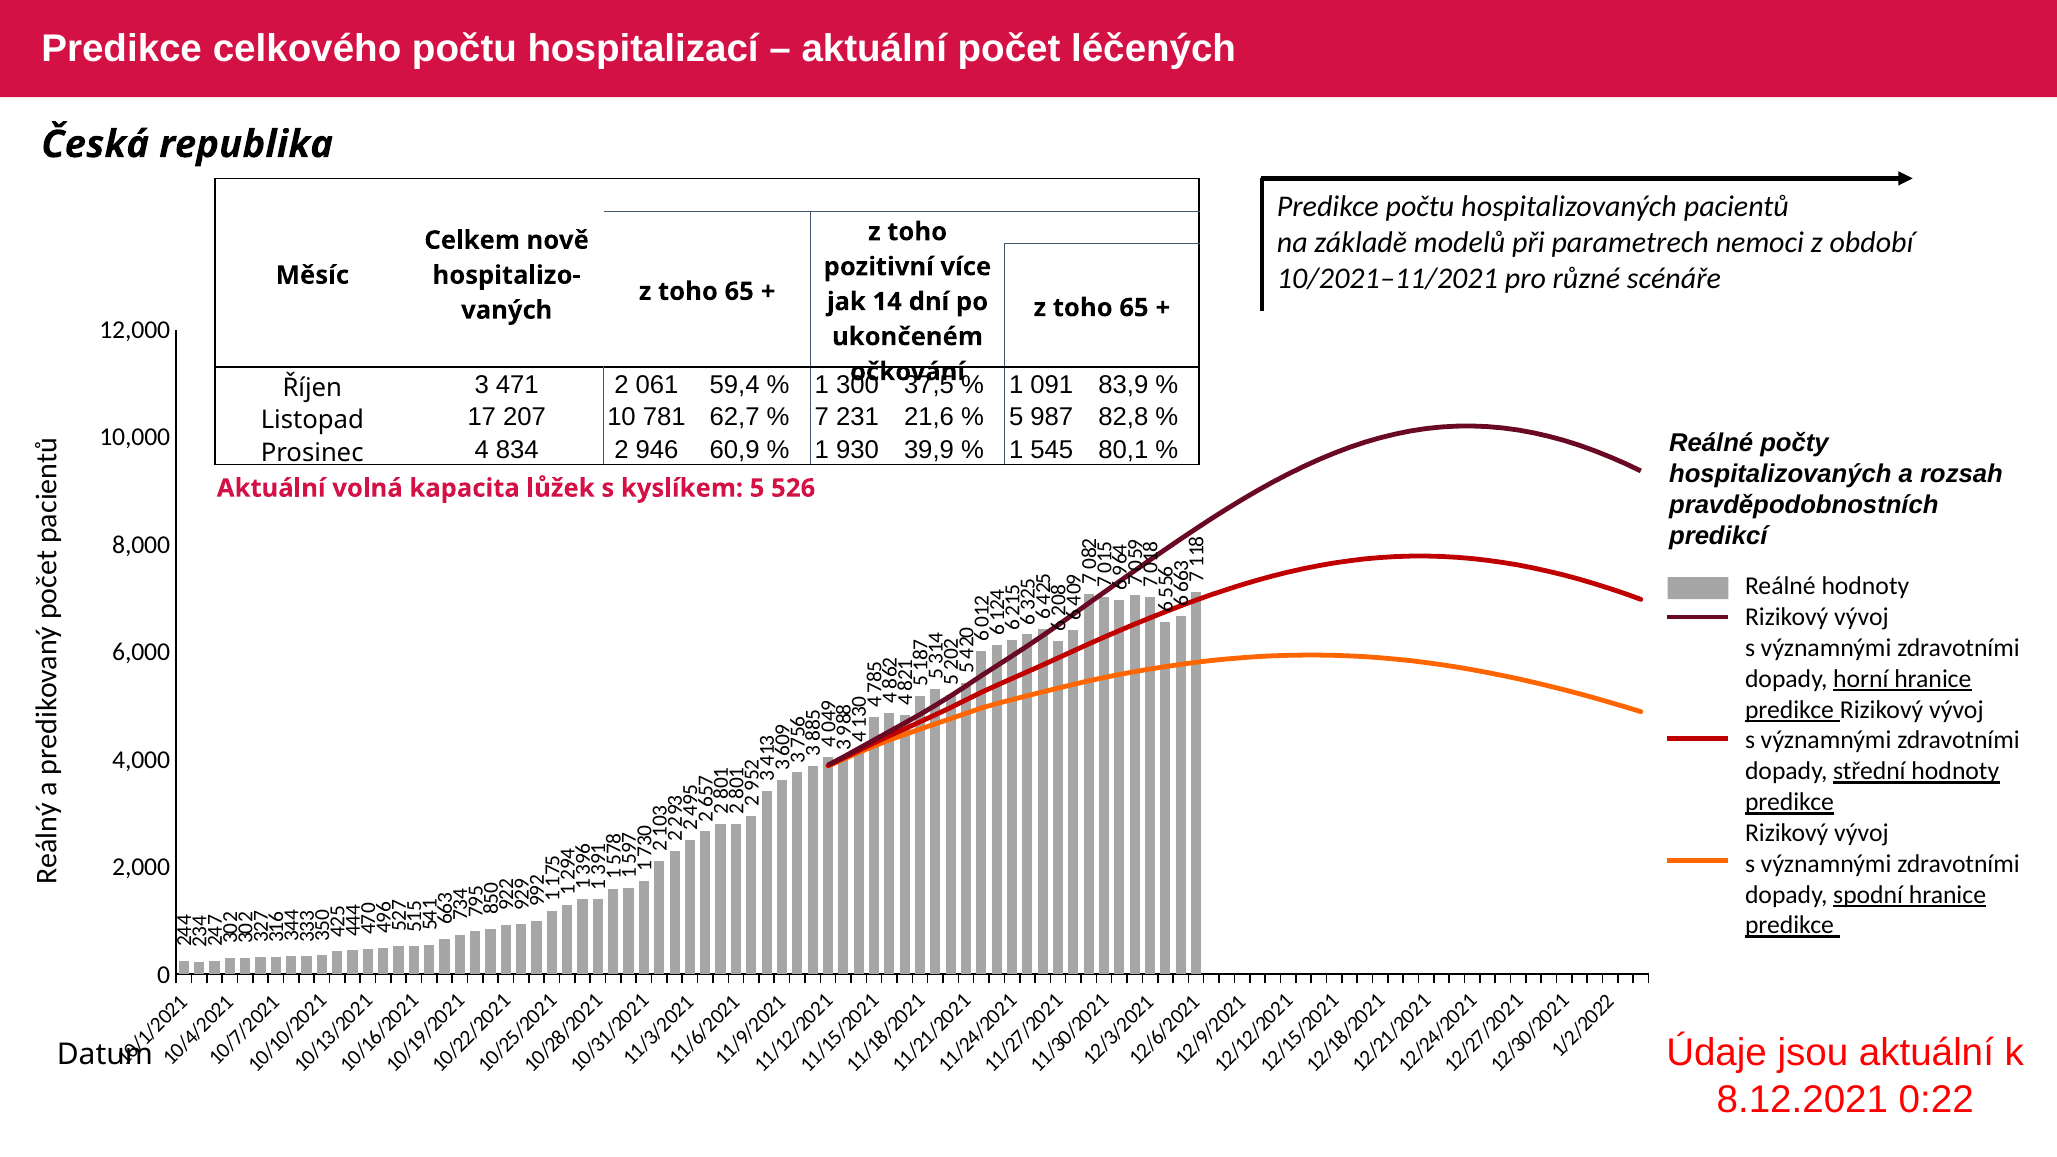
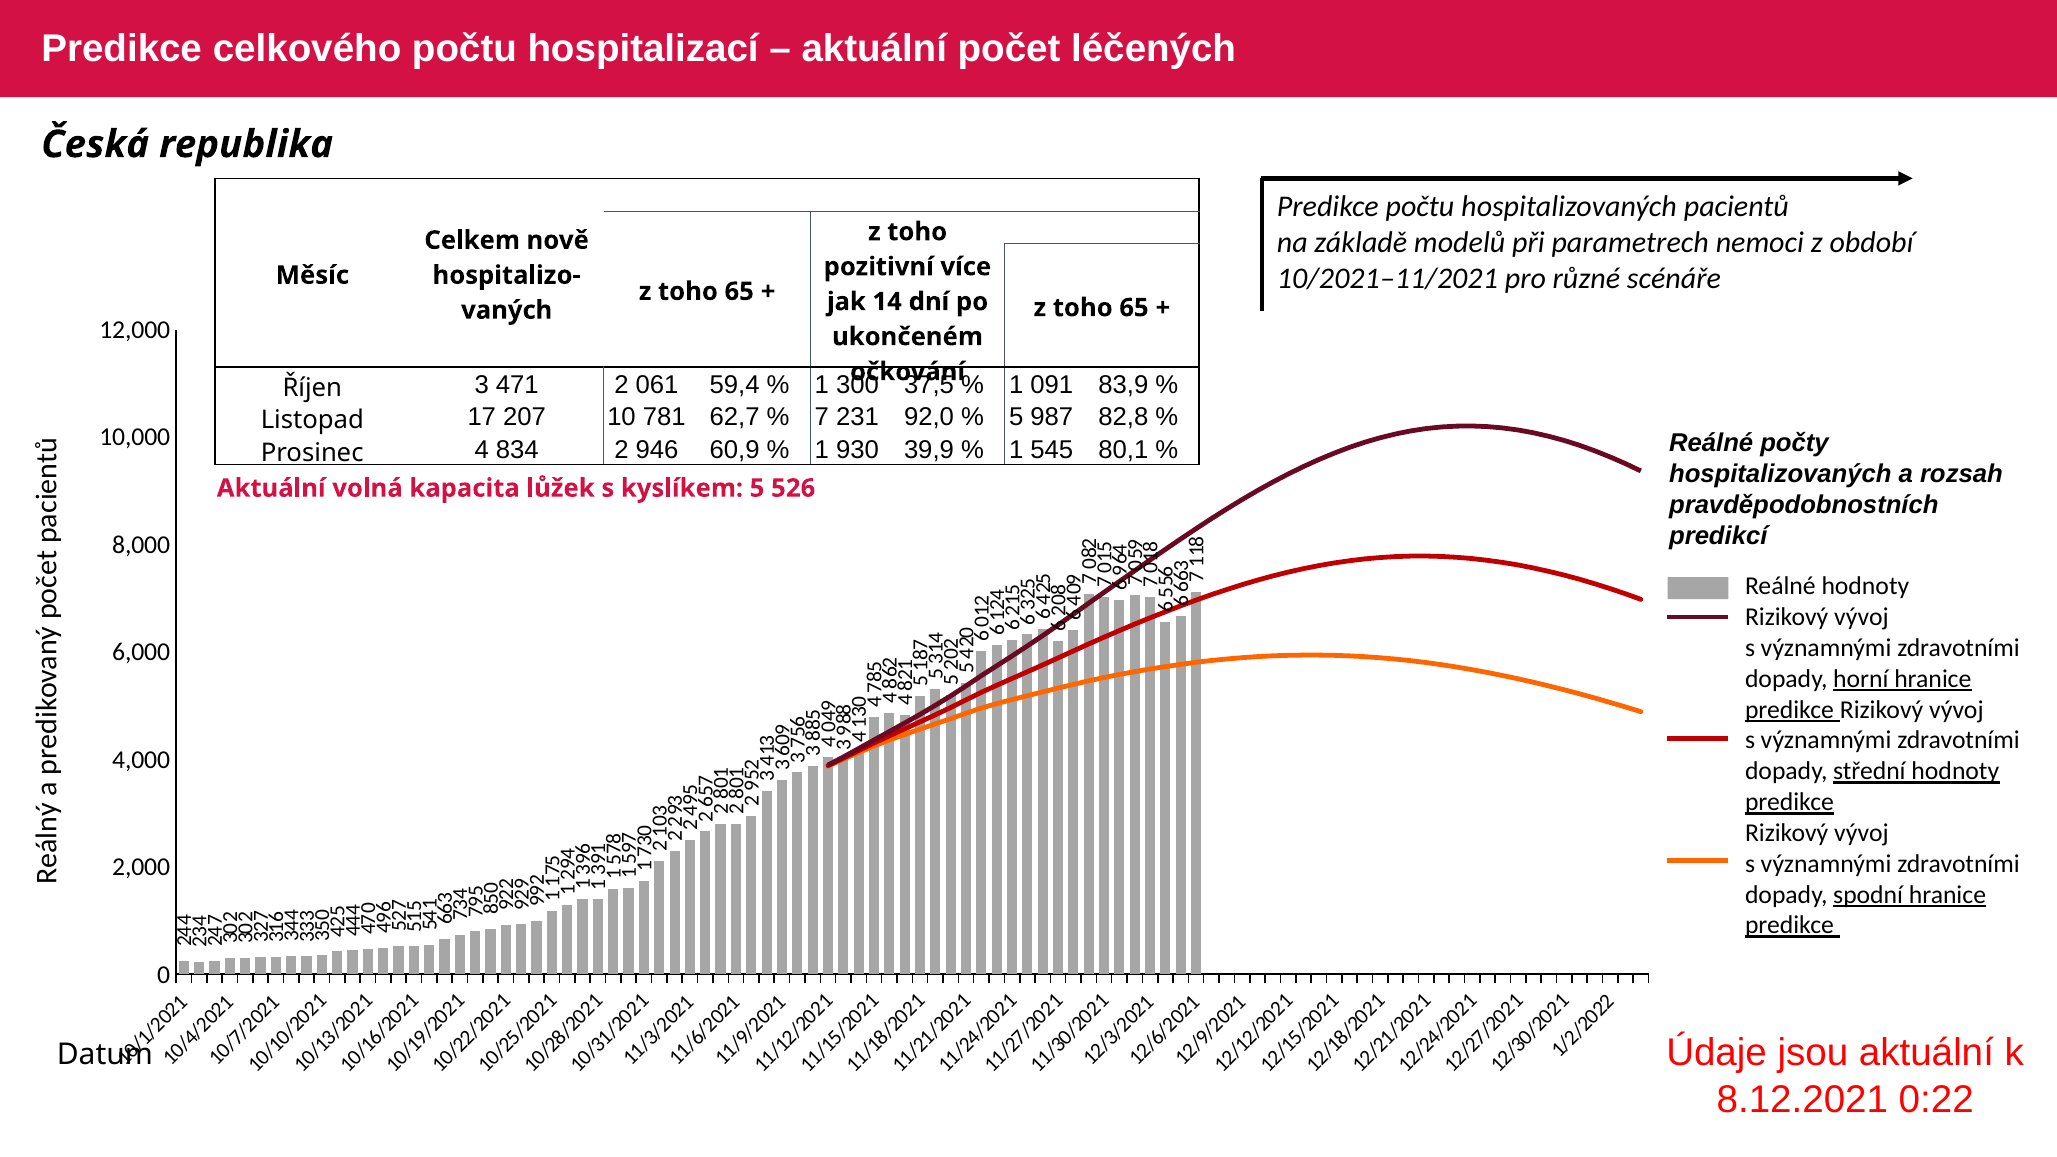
21,6: 21,6 -> 92,0
